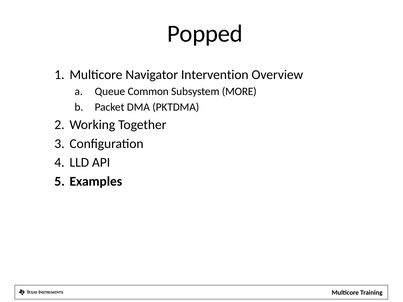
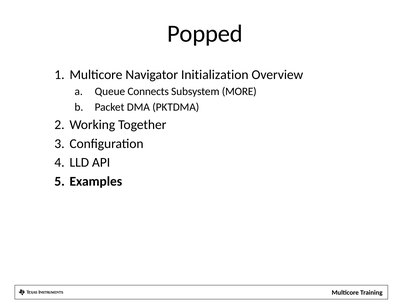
Intervention: Intervention -> Initialization
Common: Common -> Connects
